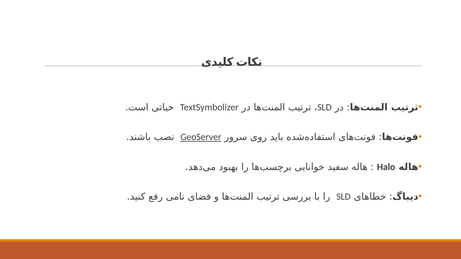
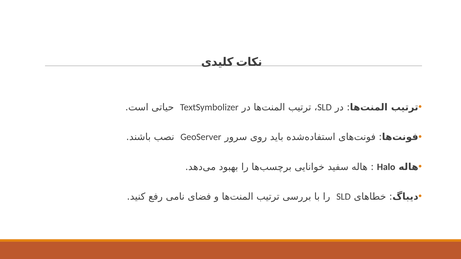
GeoServer underline: present -> none
